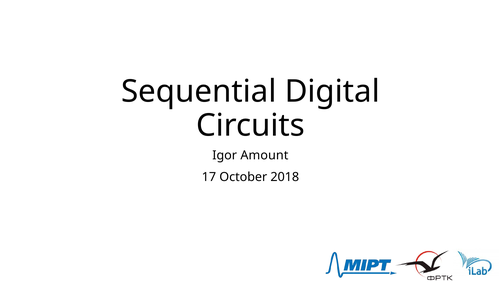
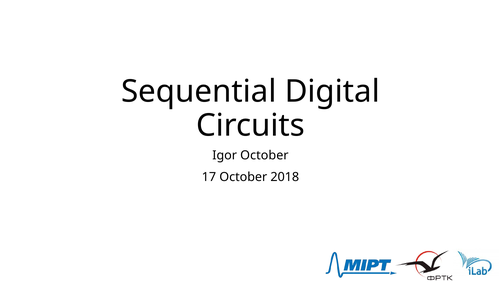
Igor Amount: Amount -> October
